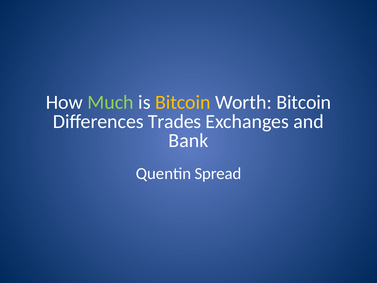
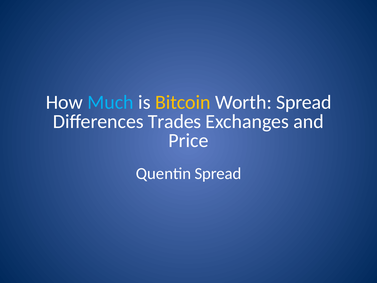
Much colour: light green -> light blue
Worth Bitcoin: Bitcoin -> Spread
Bank: Bank -> Price
